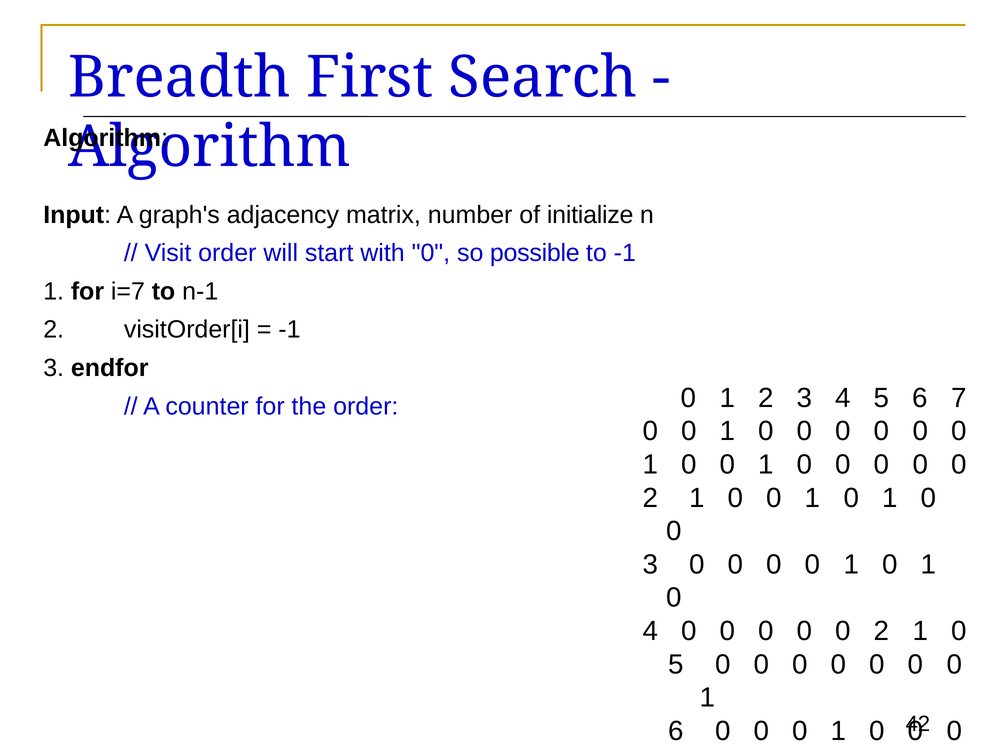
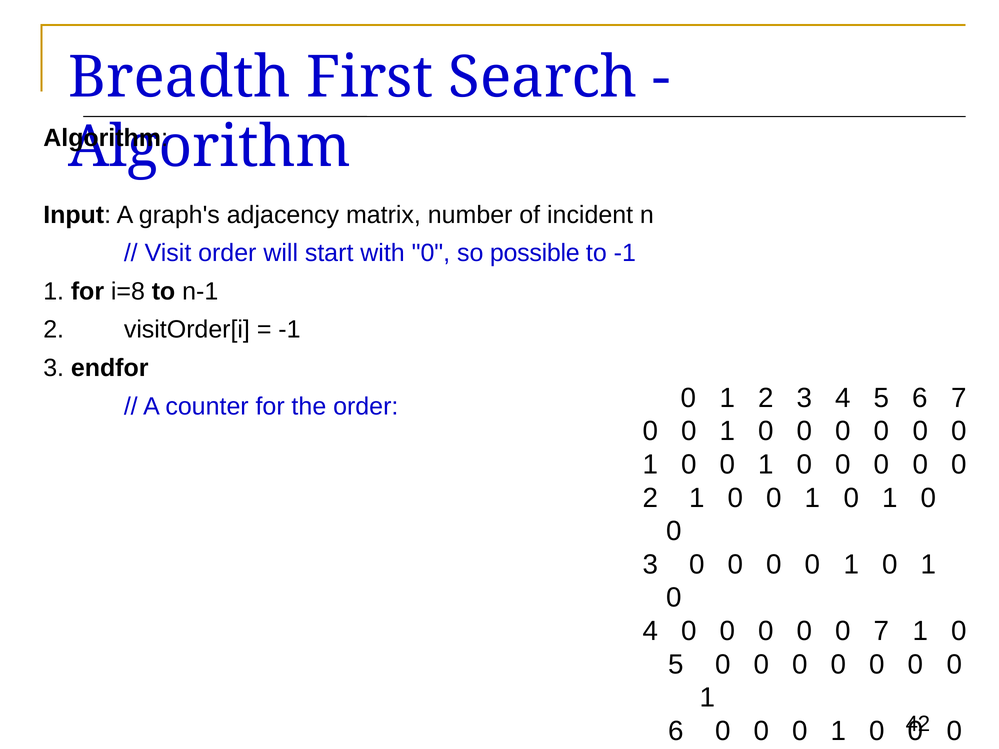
initialize: initialize -> incident
i=7: i=7 -> i=8
2 at (882, 631): 2 -> 7
